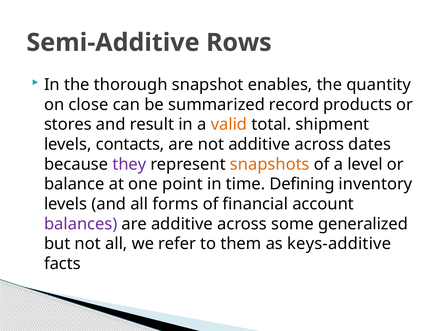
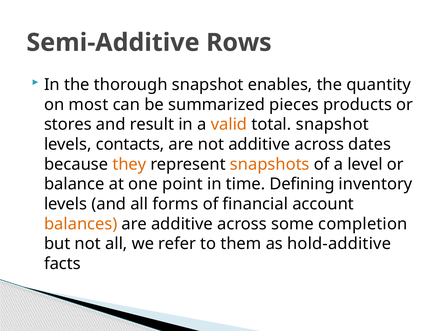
close: close -> most
record: record -> pieces
total shipment: shipment -> snapshot
they colour: purple -> orange
balances colour: purple -> orange
generalized: generalized -> completion
keys-additive: keys-additive -> hold-additive
